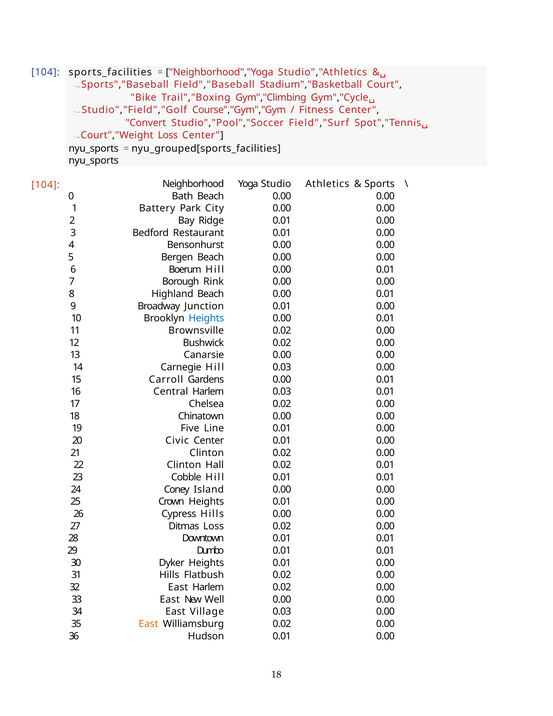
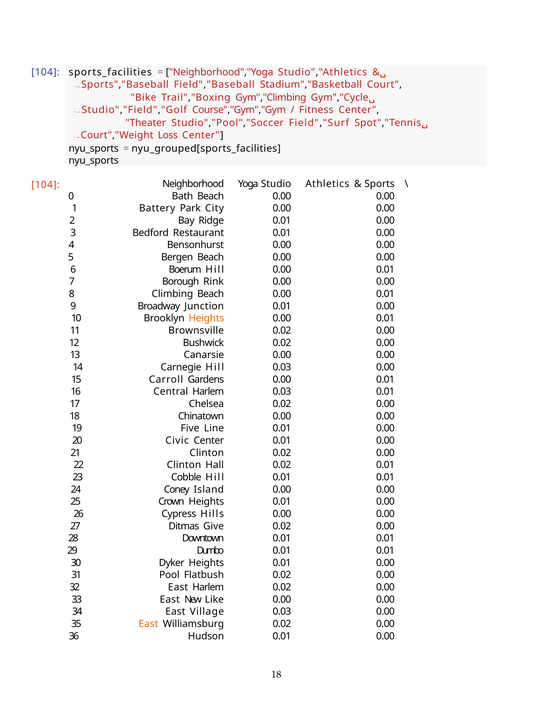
Convert: Convert -> Theater
Highland: Highland -> Climbing
Heights at (206, 318) colour: blue -> orange
Ditmas Loss: Loss -> Give
31 Hills: Hills -> Pool
Well: Well -> Like
